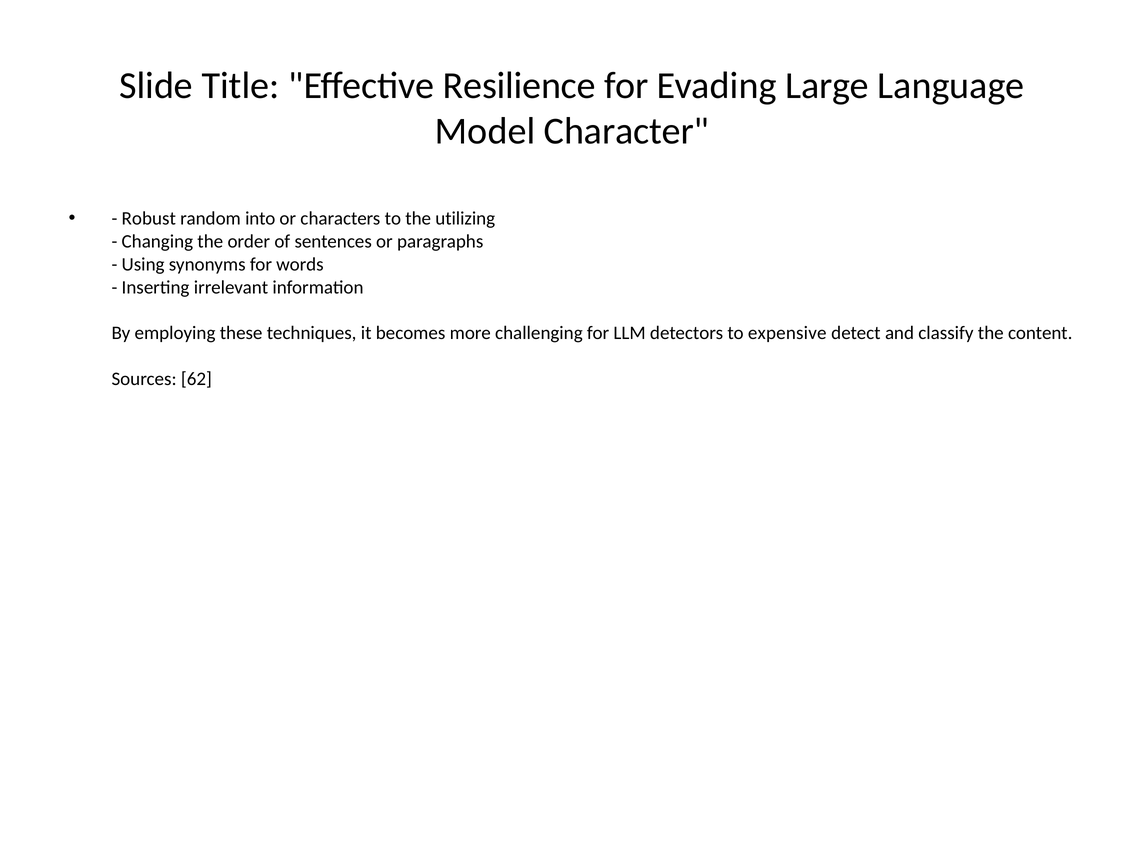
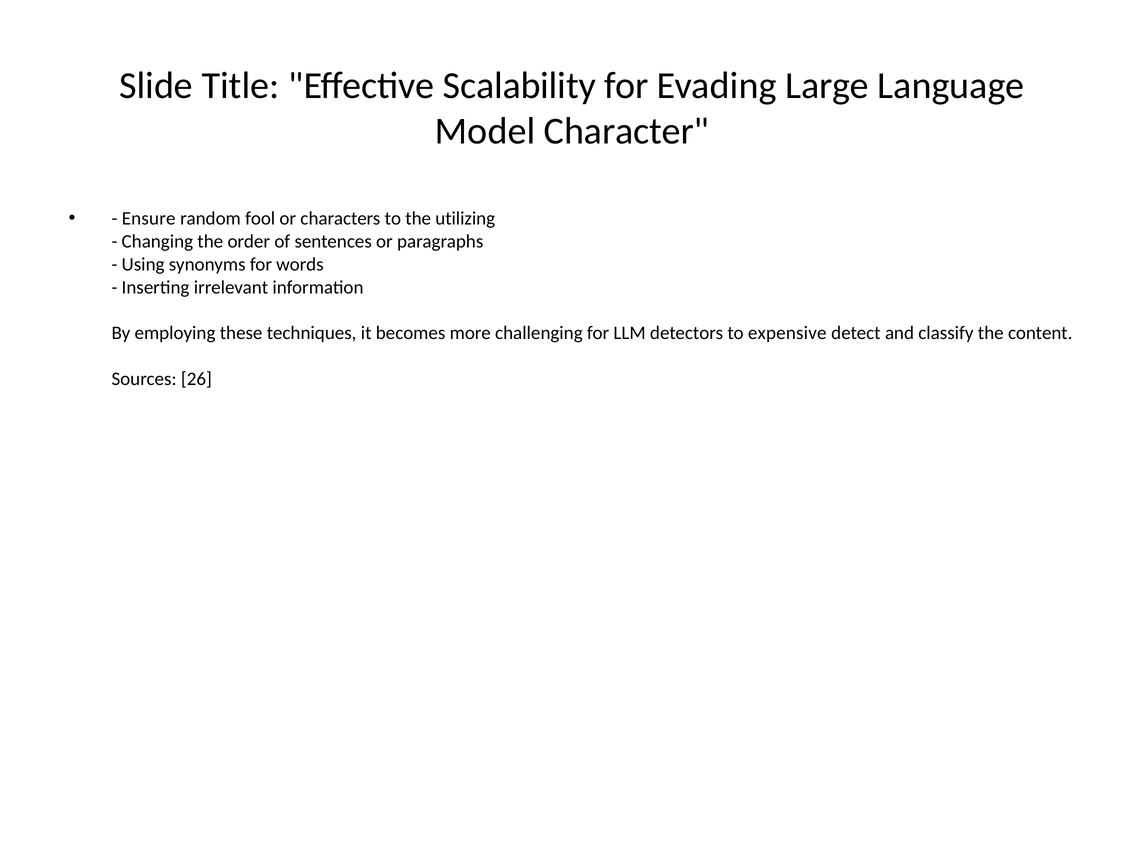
Resilience: Resilience -> Scalability
Robust: Robust -> Ensure
into: into -> fool
62: 62 -> 26
